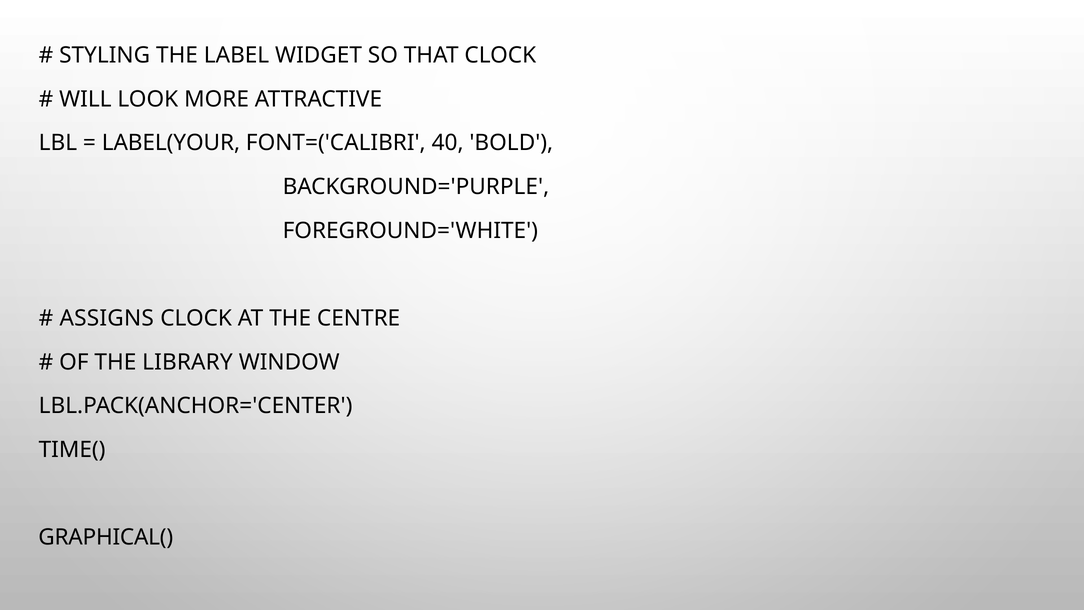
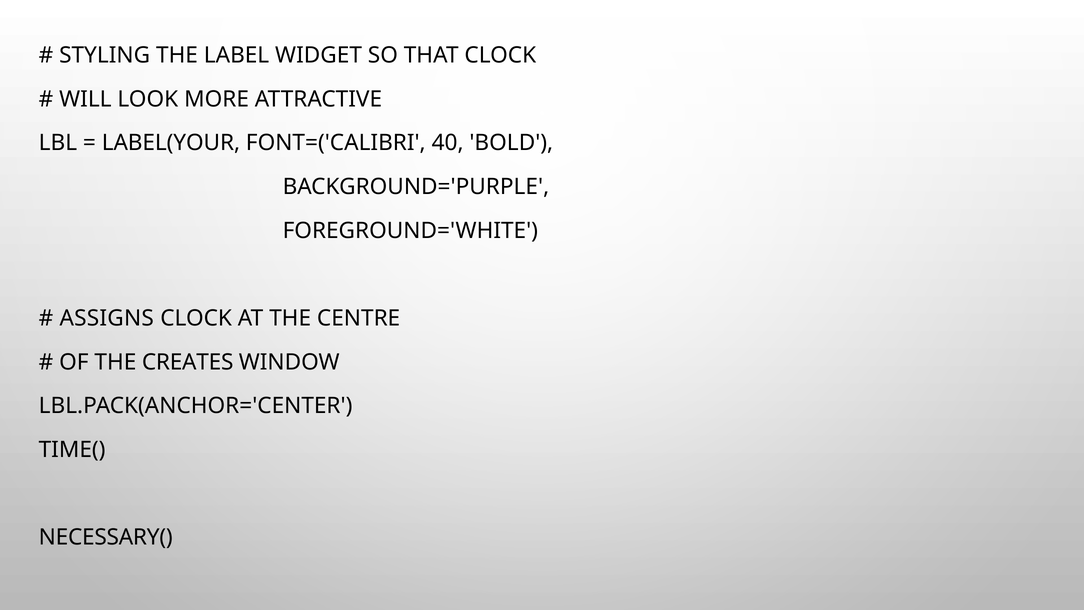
LIBRARY: LIBRARY -> CREATES
GRAPHICAL(: GRAPHICAL( -> NECESSARY(
